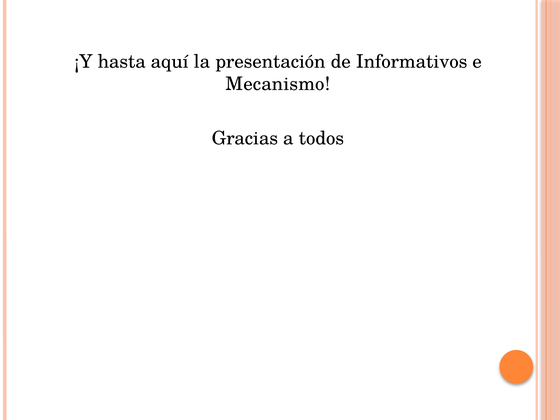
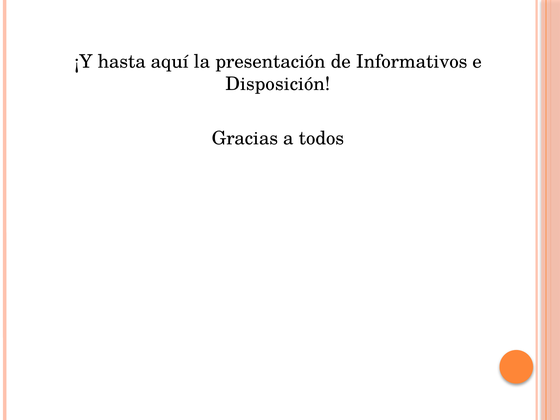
Mecanismo: Mecanismo -> Disposición
